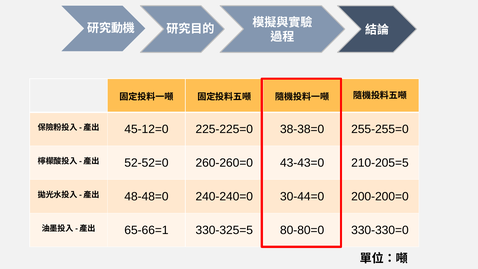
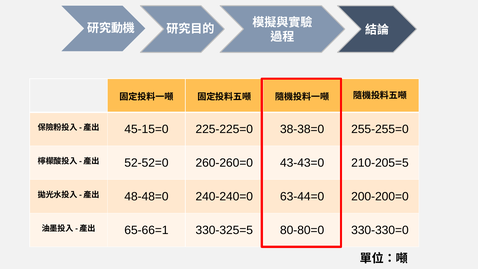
45-12=0: 45-12=0 -> 45-15=0
30-44=0: 30-44=0 -> 63-44=0
